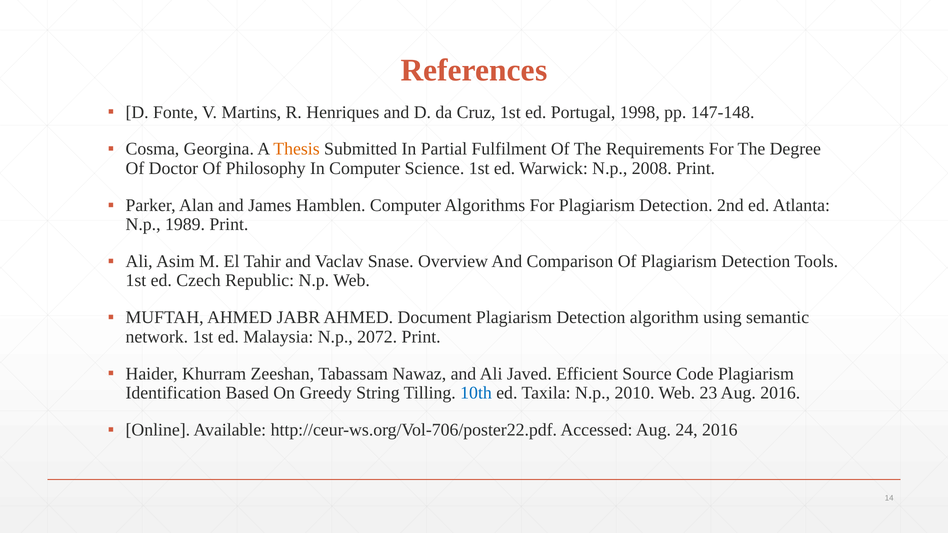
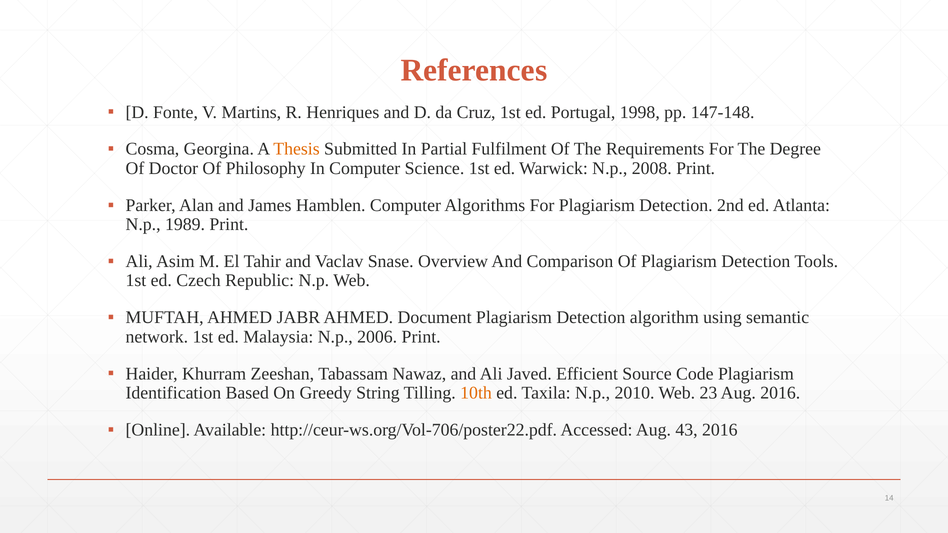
2072: 2072 -> 2006
10th colour: blue -> orange
24: 24 -> 43
